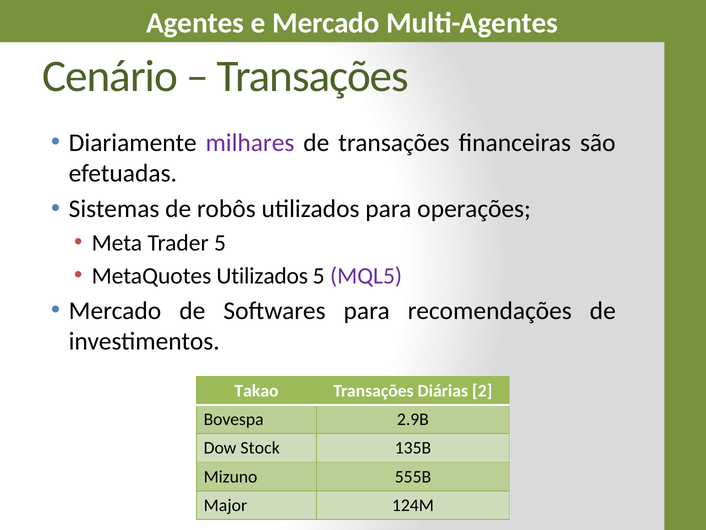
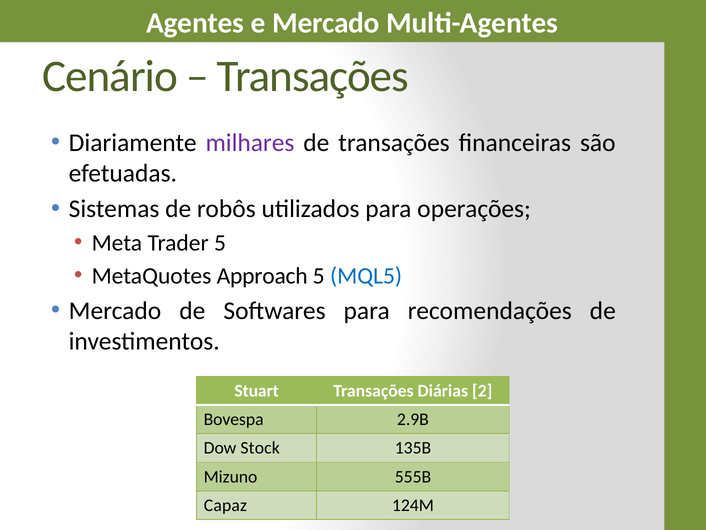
MetaQuotes Utilizados: Utilizados -> Approach
MQL5 colour: purple -> blue
Takao: Takao -> Stuart
Major: Major -> Capaz
